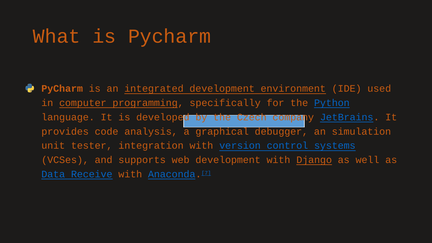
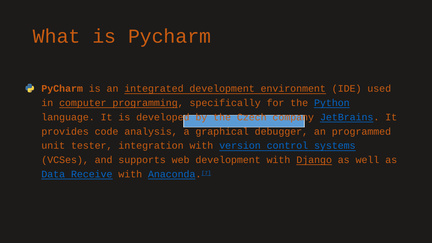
simulation: simulation -> programmed
